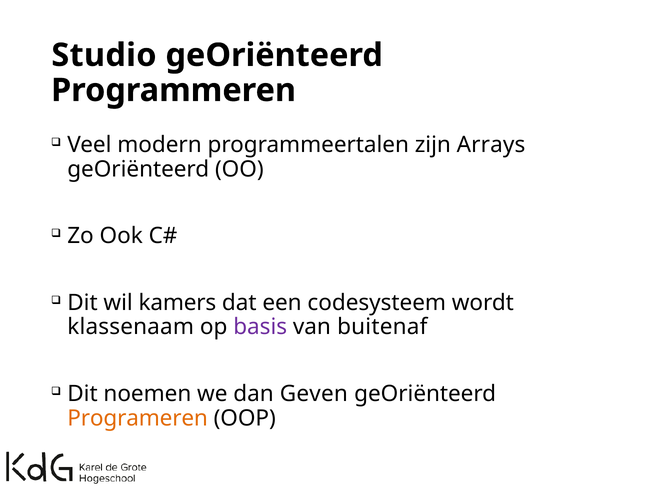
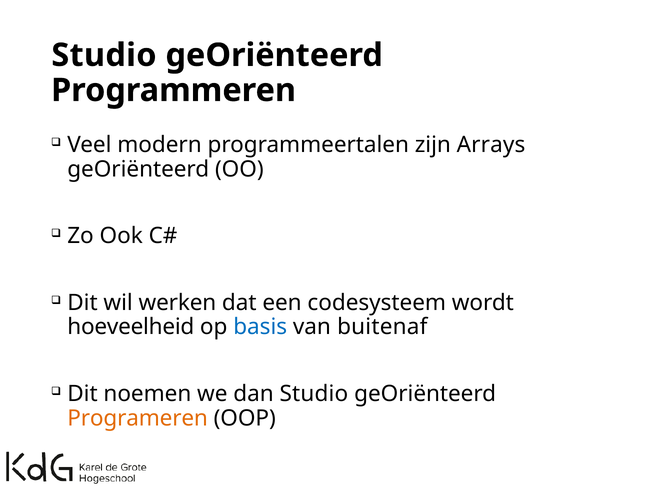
kamers: kamers -> werken
klassenaam: klassenaam -> hoeveelheid
basis colour: purple -> blue
dan Geven: Geven -> Studio
